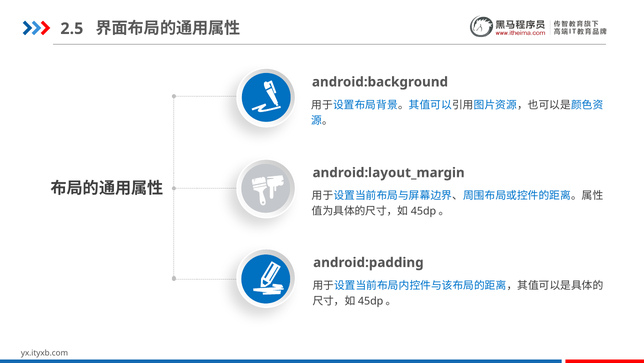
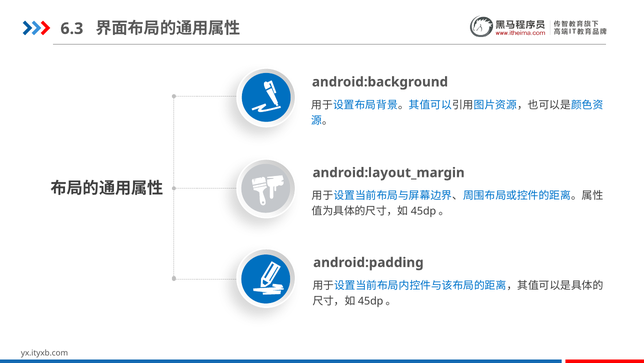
2.5: 2.5 -> 6.3
